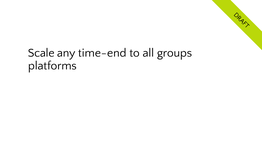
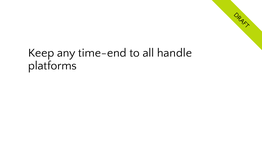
Scale: Scale -> Keep
groups: groups -> handle
